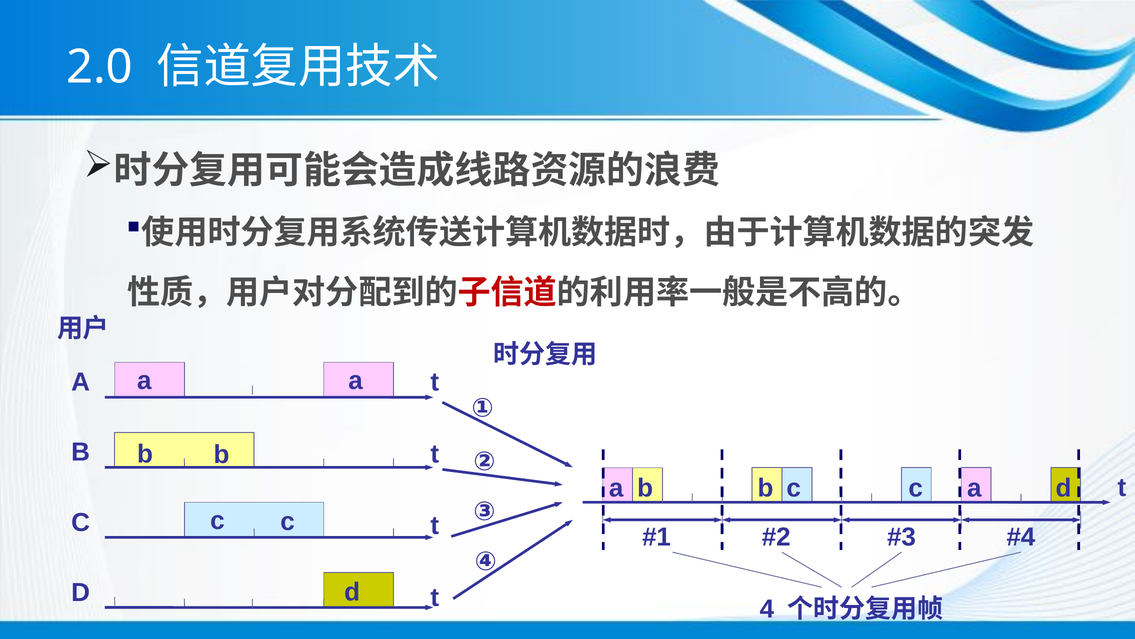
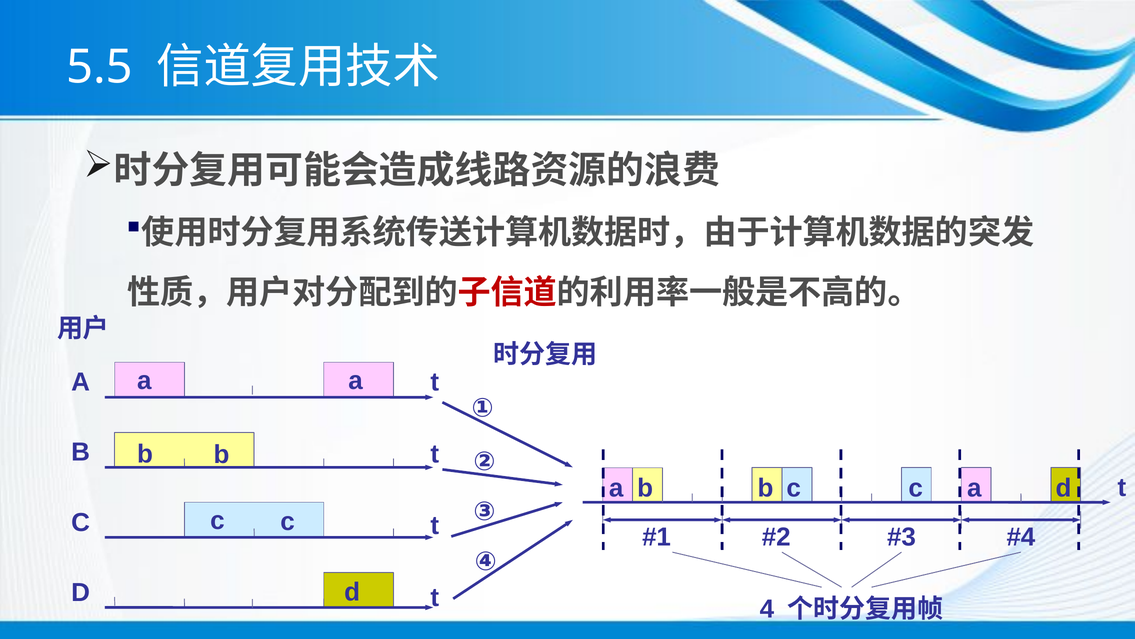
2.0: 2.0 -> 5.5
